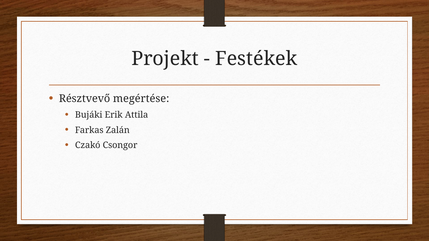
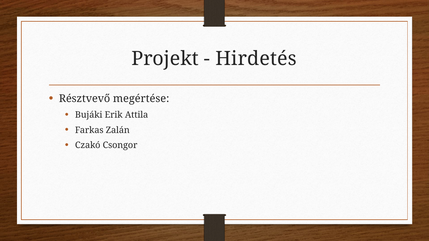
Festékek: Festékek -> Hirdetés
